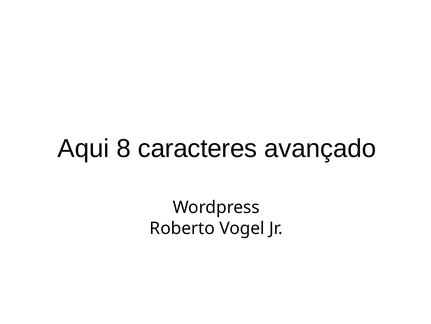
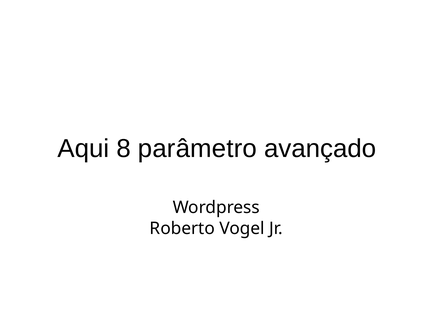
caracteres: caracteres -> parâmetro
